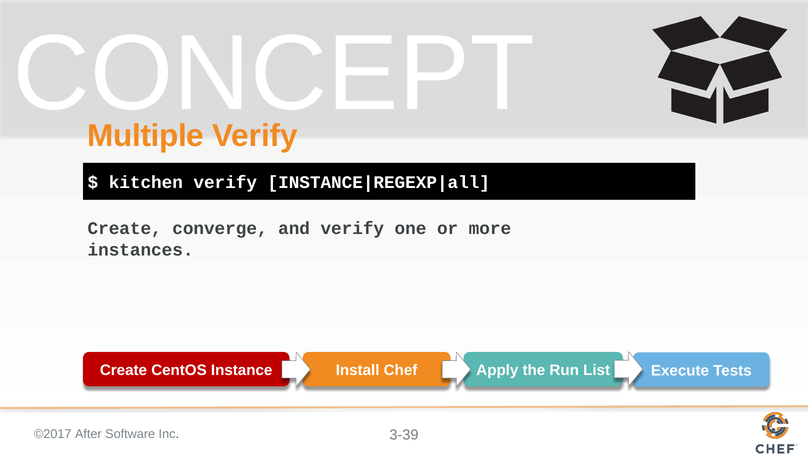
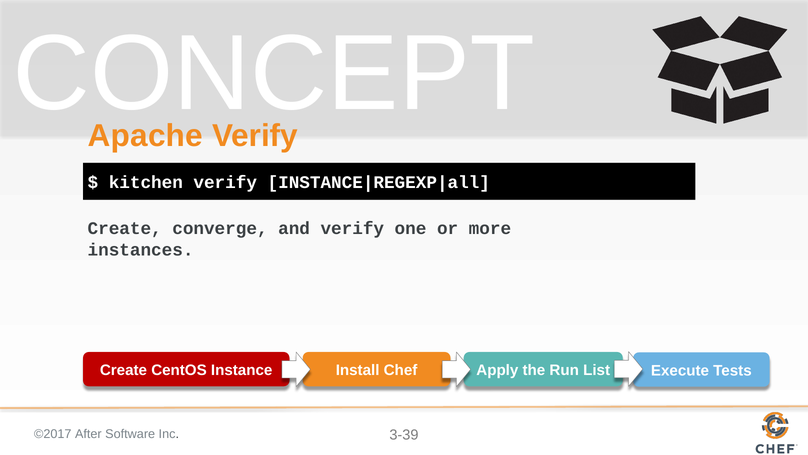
Multiple: Multiple -> Apache
